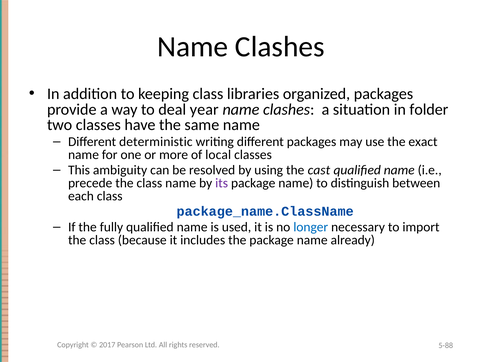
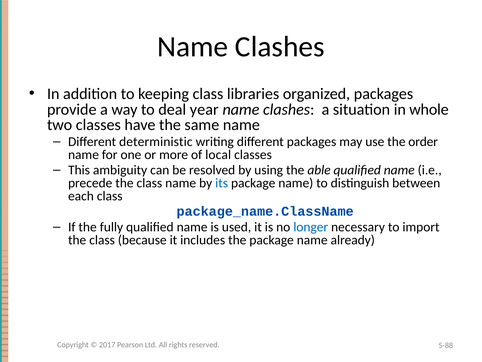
folder: folder -> whole
exact: exact -> order
cast: cast -> able
its colour: purple -> blue
